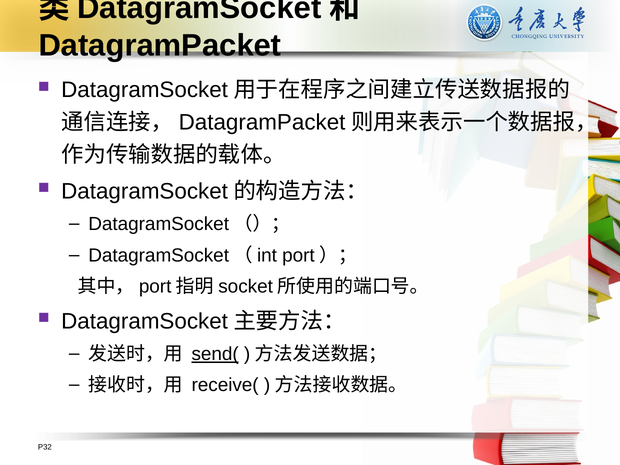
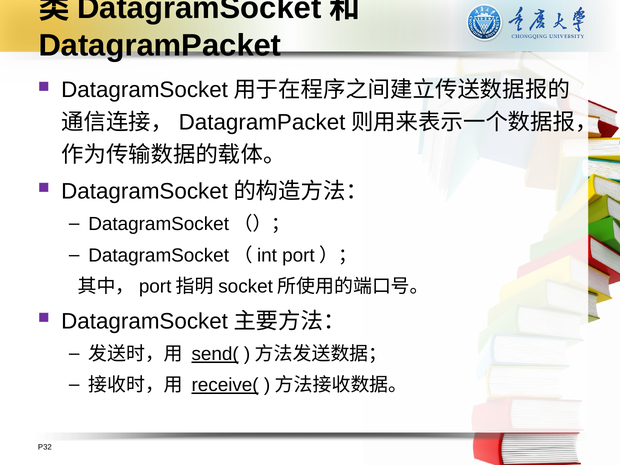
receive( underline: none -> present
